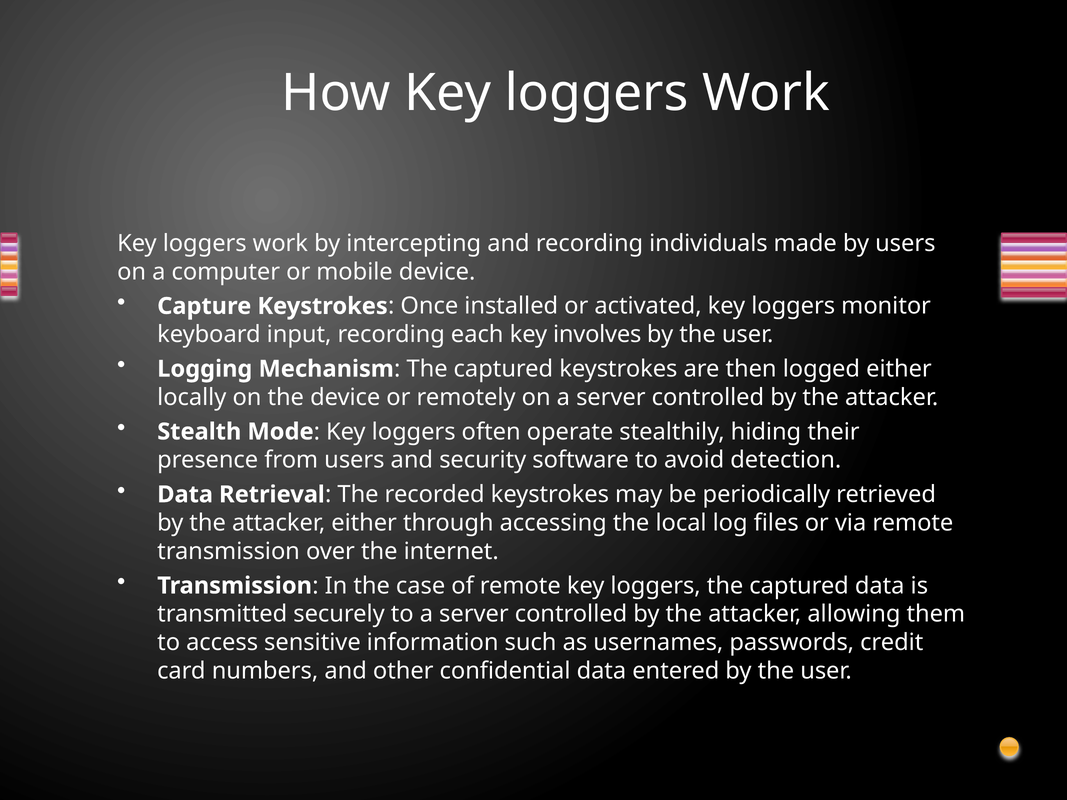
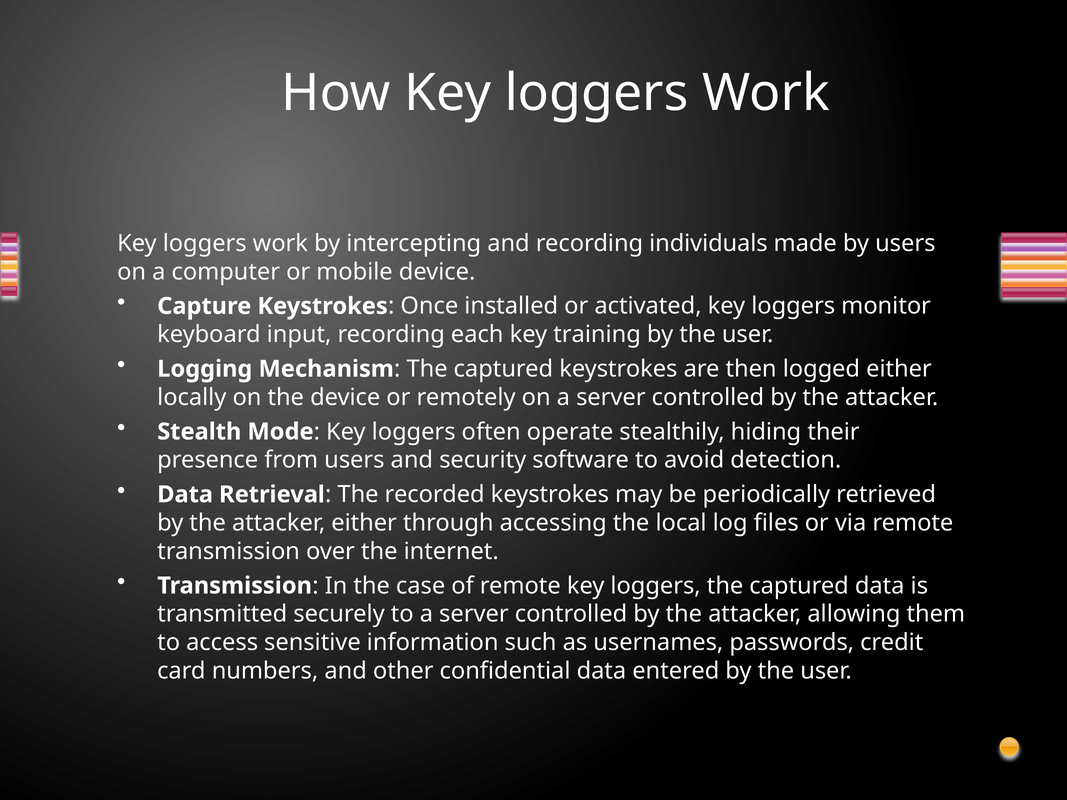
involves: involves -> training
